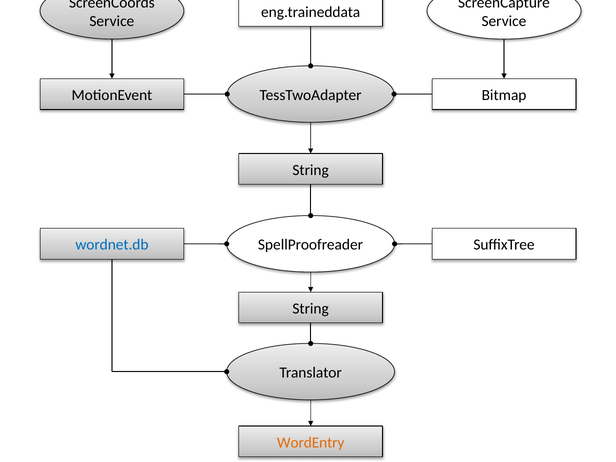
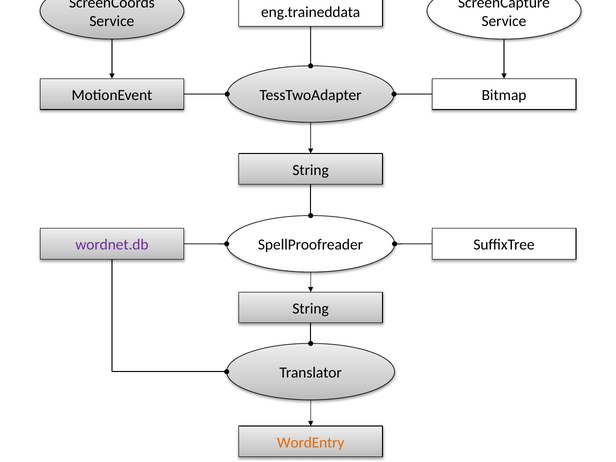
wordnet.db colour: blue -> purple
